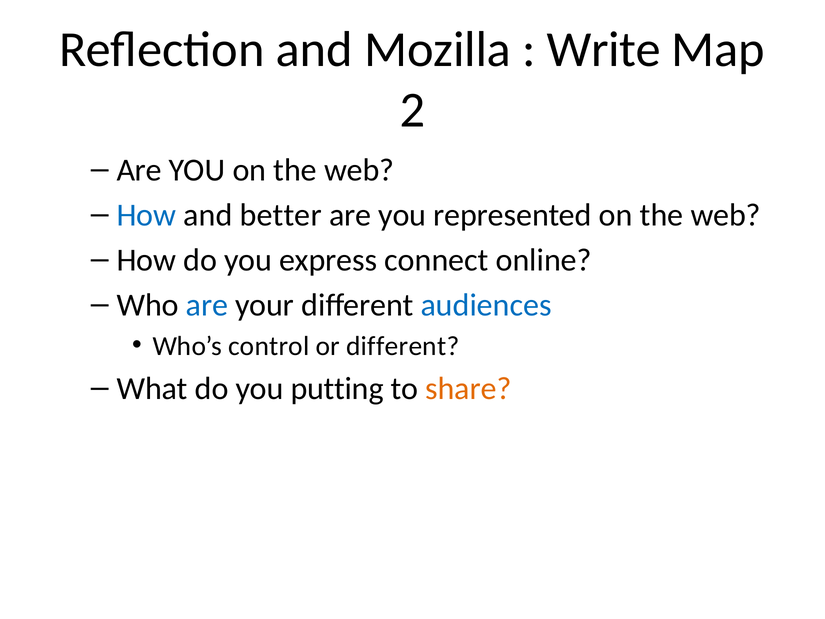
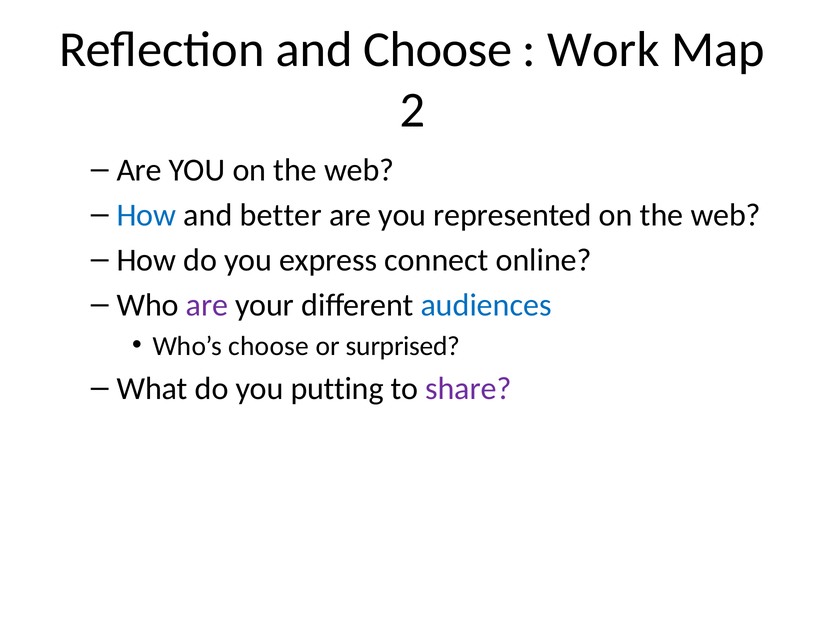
and Mozilla: Mozilla -> Choose
Write: Write -> Work
are at (207, 305) colour: blue -> purple
Who’s control: control -> choose
or different: different -> surprised
share colour: orange -> purple
